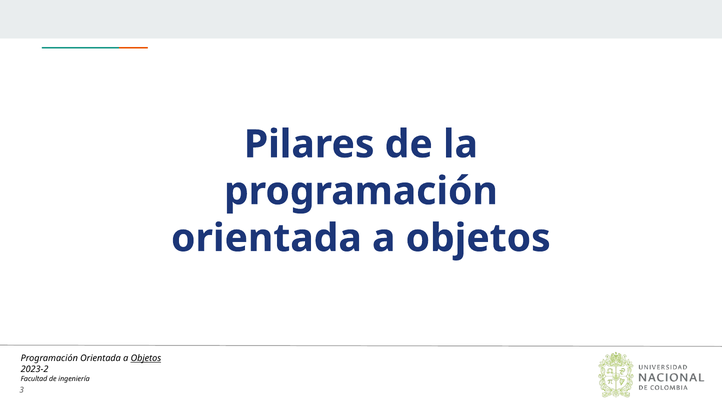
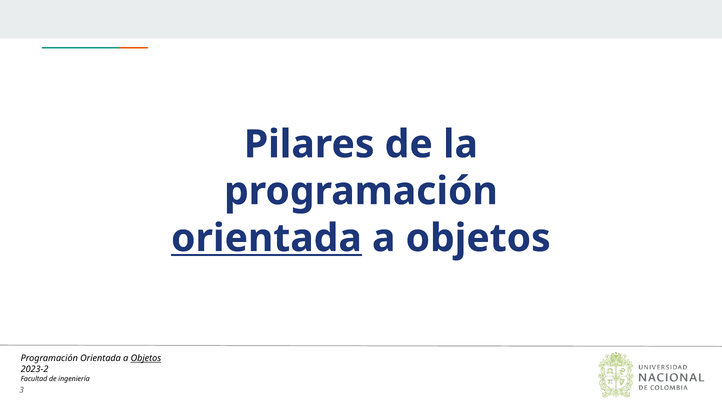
orientada at (266, 238) underline: none -> present
